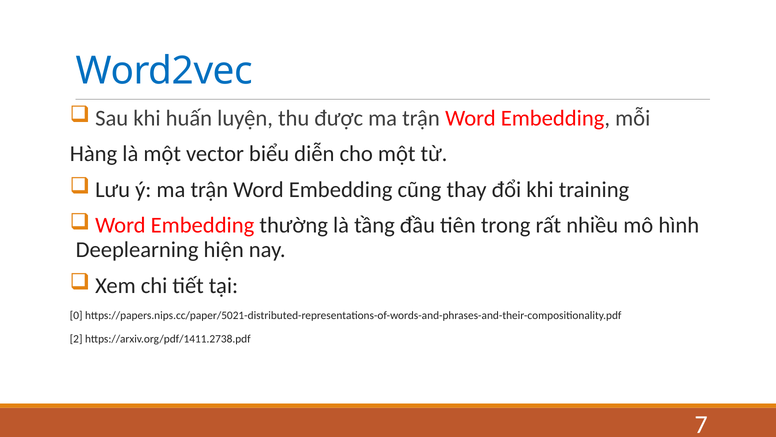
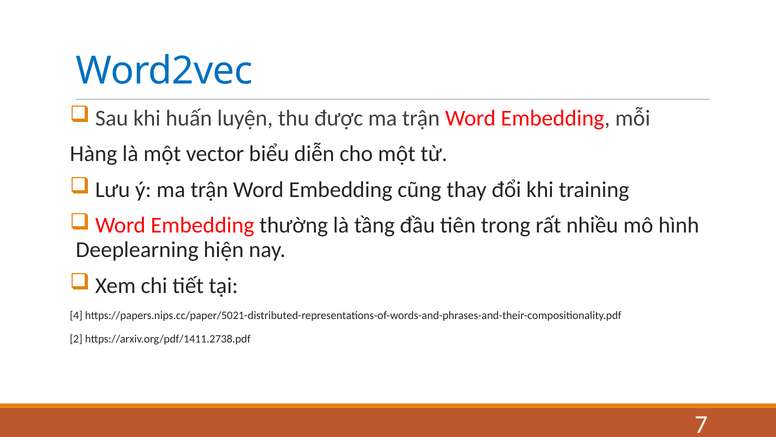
0: 0 -> 4
